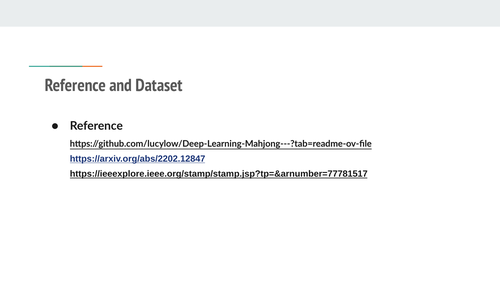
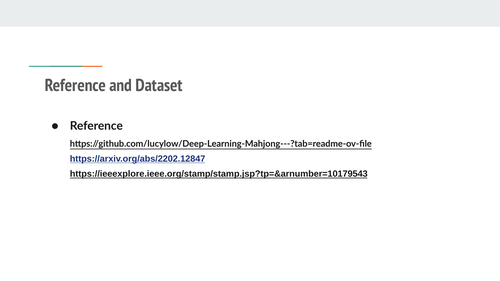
https://ieeexplore.ieee.org/stamp/stamp.jsp?tp=&arnumber=77781517: https://ieeexplore.ieee.org/stamp/stamp.jsp?tp=&arnumber=77781517 -> https://ieeexplore.ieee.org/stamp/stamp.jsp?tp=&arnumber=10179543
